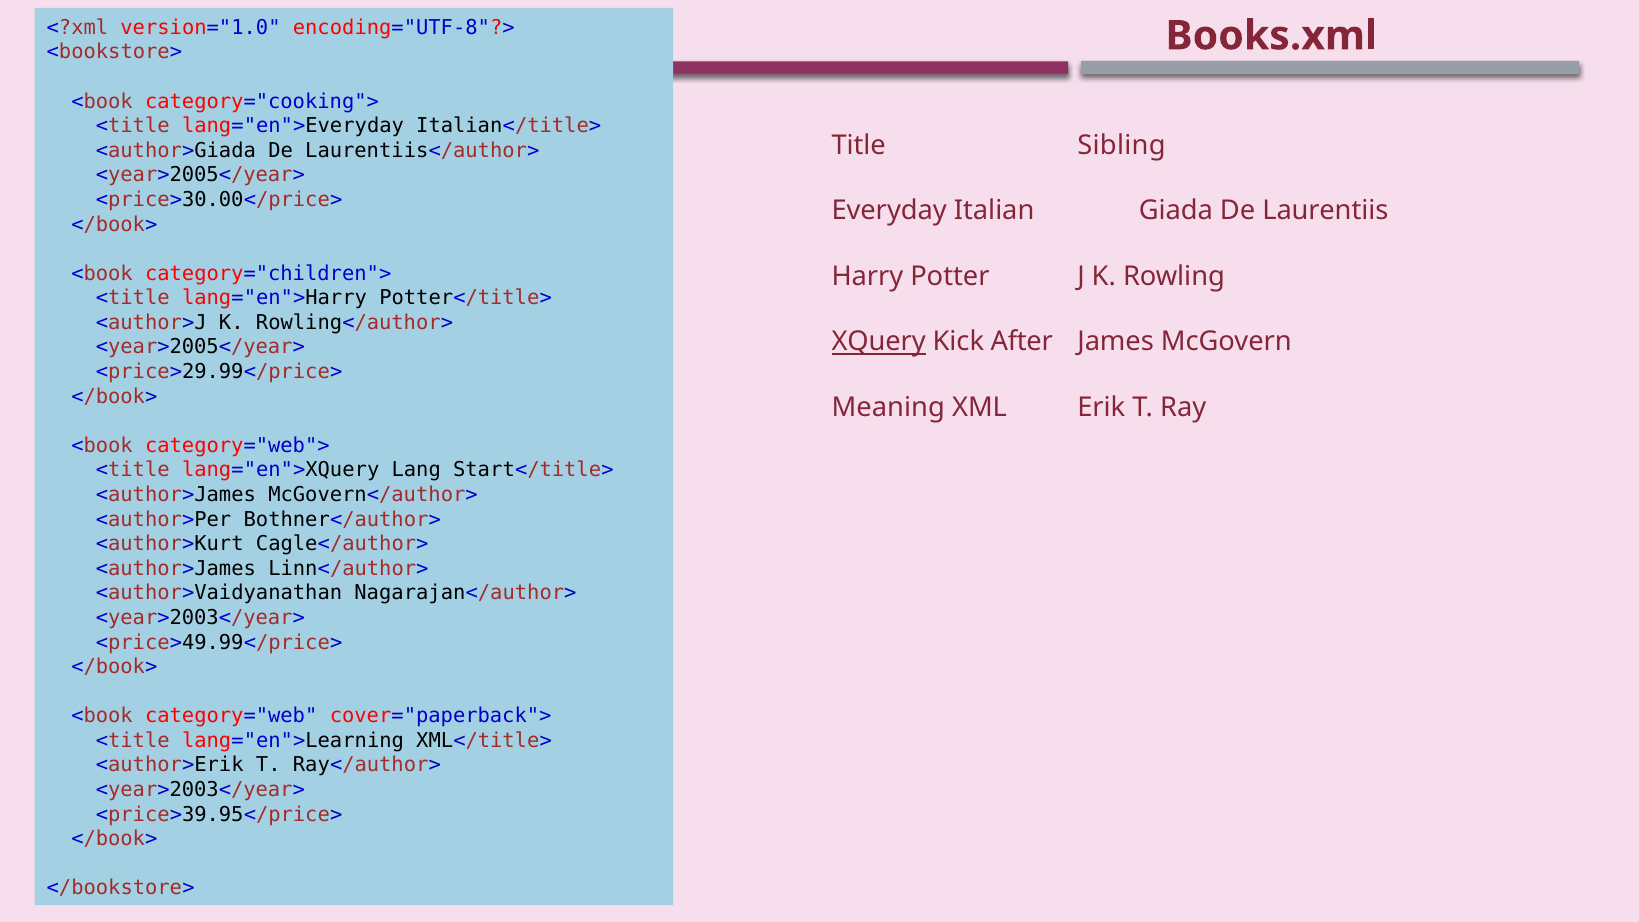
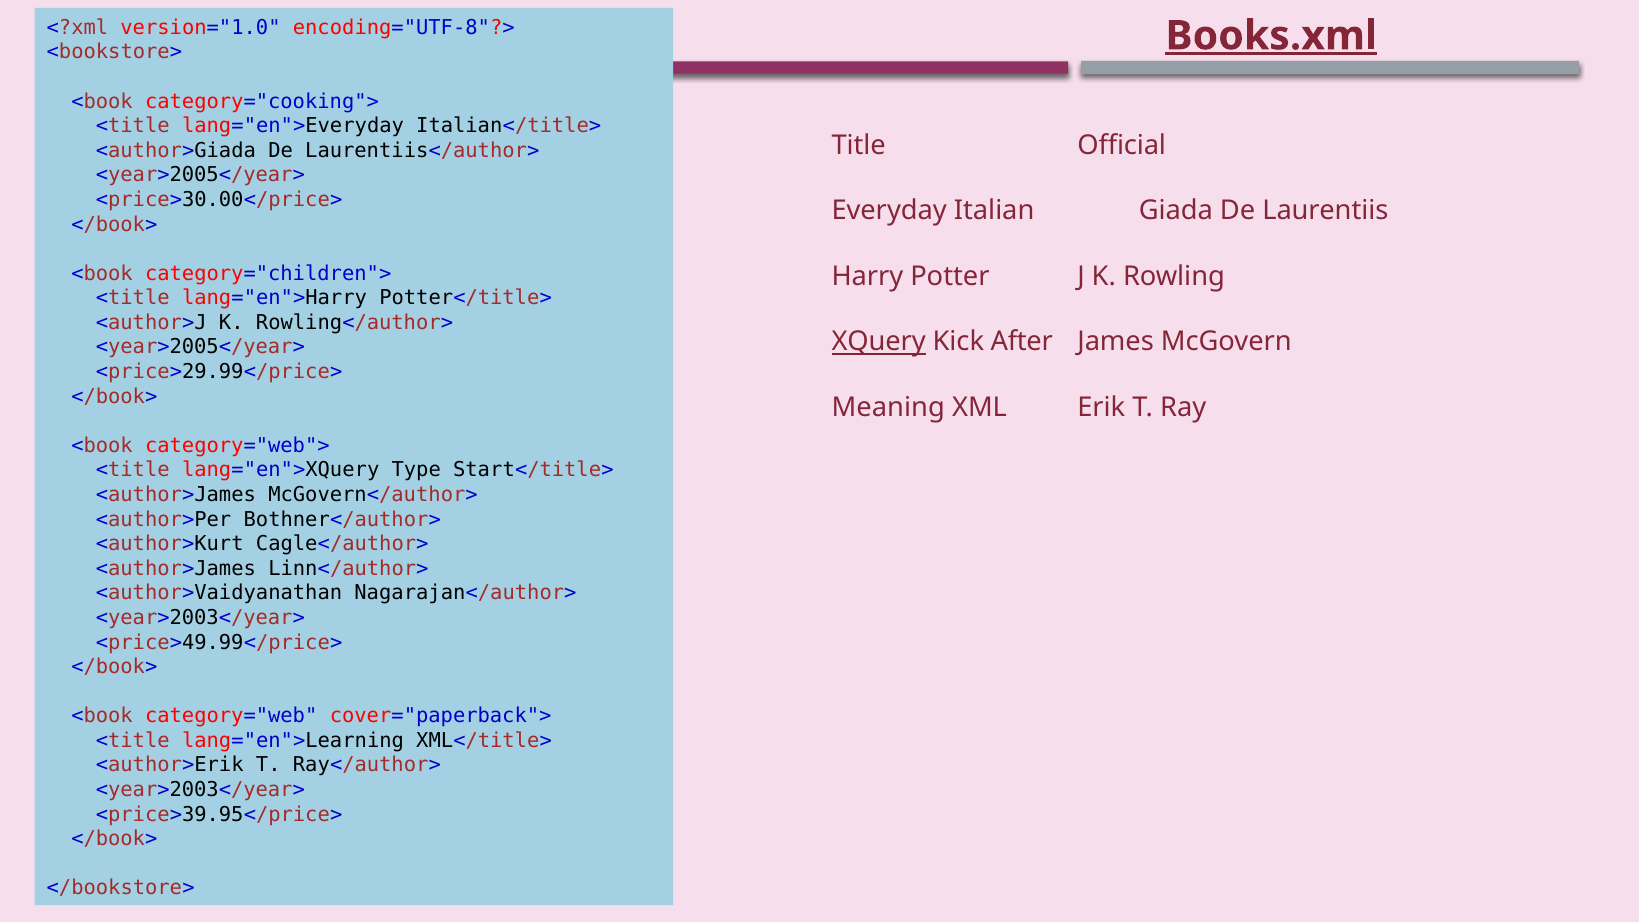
Books.xml underline: none -> present
Sibling: Sibling -> Official
Lang: Lang -> Type
